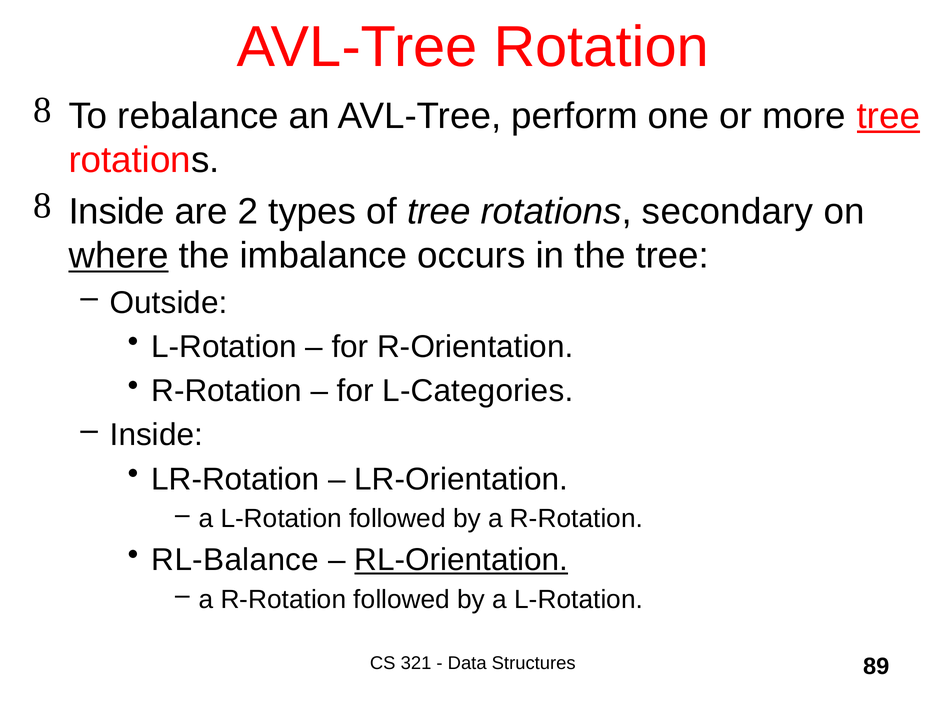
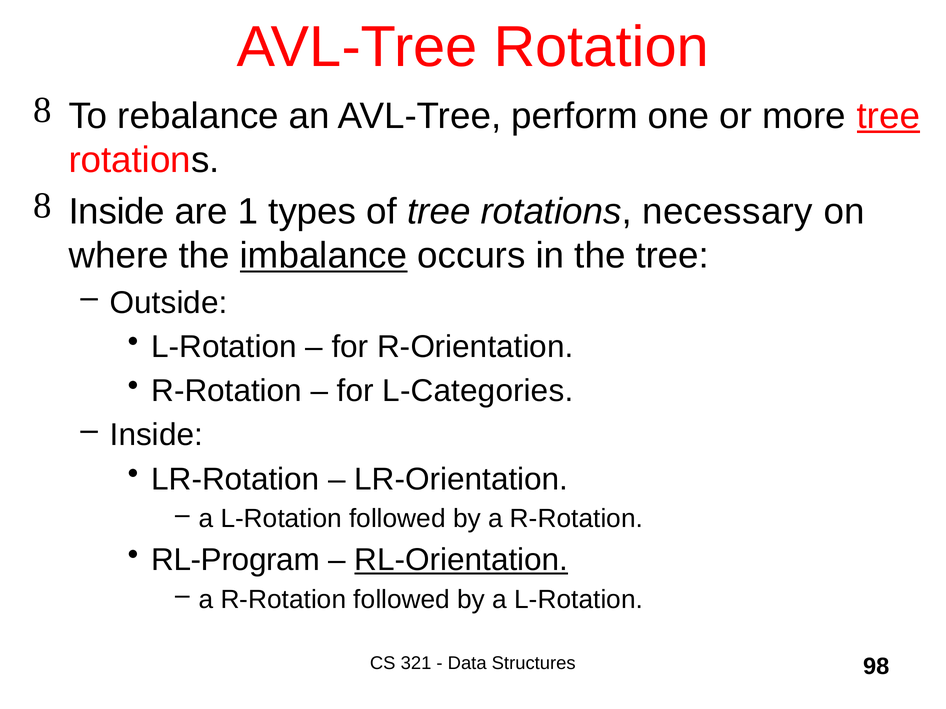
2: 2 -> 1
secondary: secondary -> necessary
where underline: present -> none
imbalance underline: none -> present
RL-Balance: RL-Balance -> RL-Program
89: 89 -> 98
